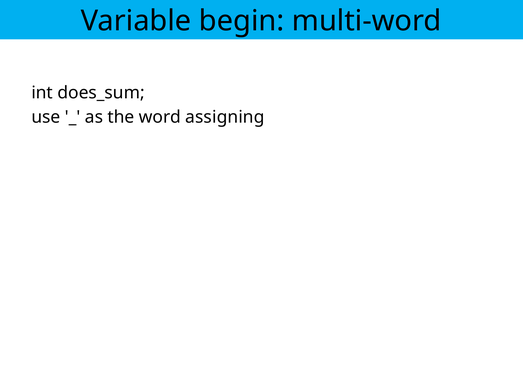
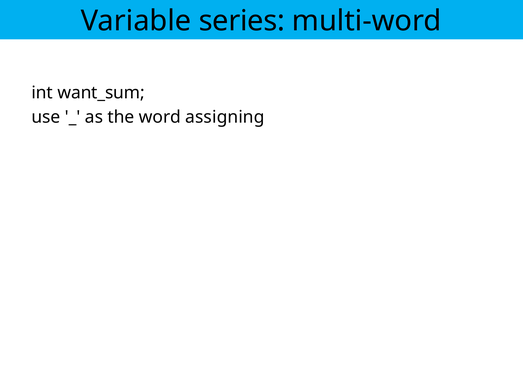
begin: begin -> series
does_sum: does_sum -> want_sum
